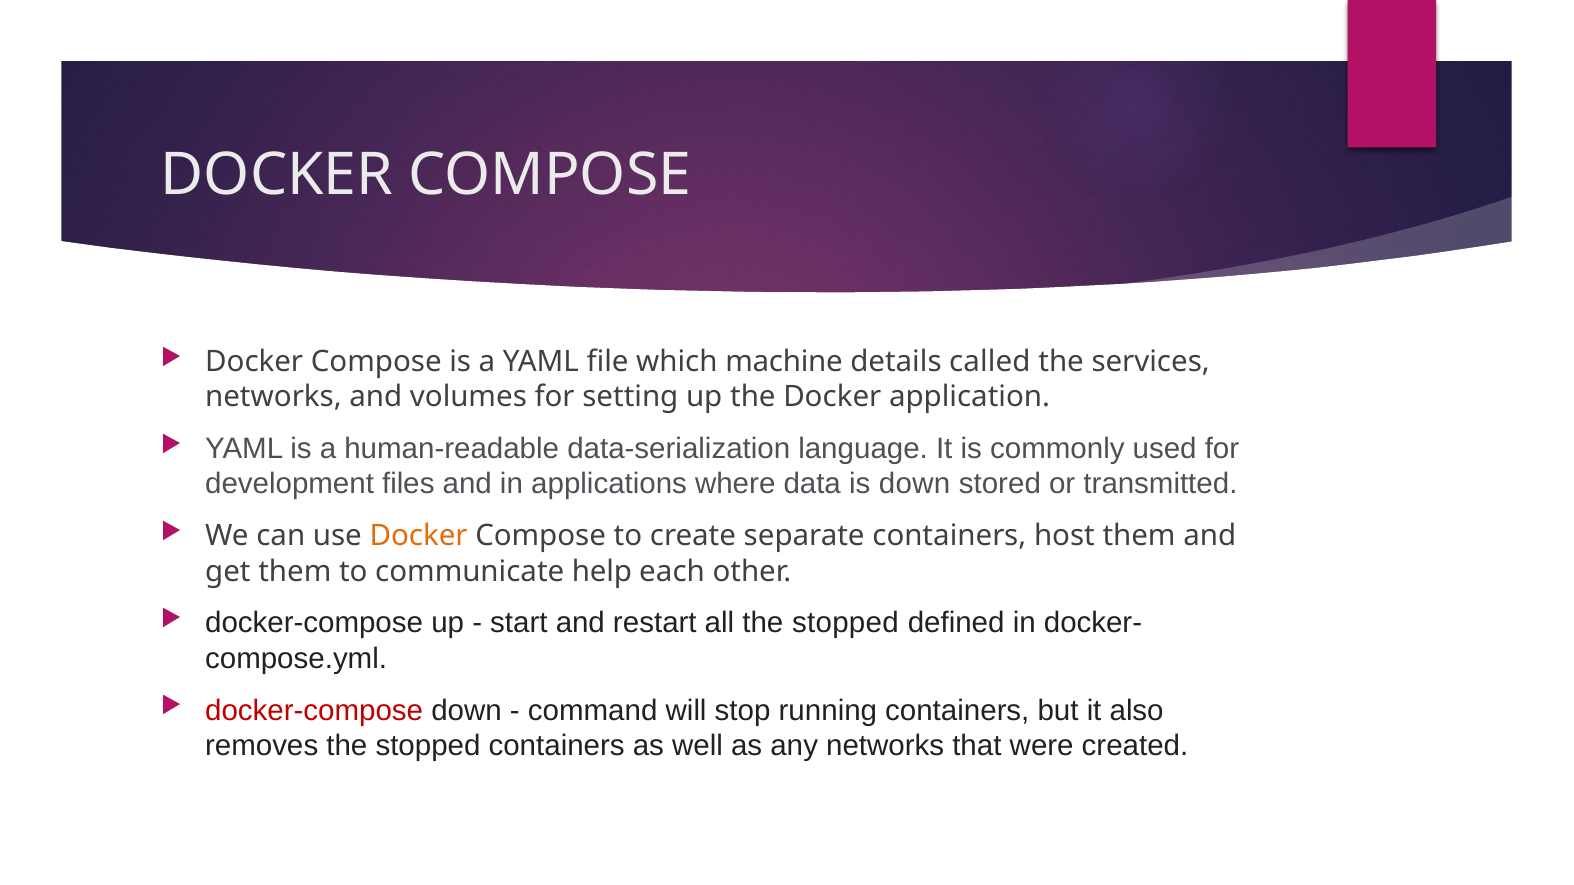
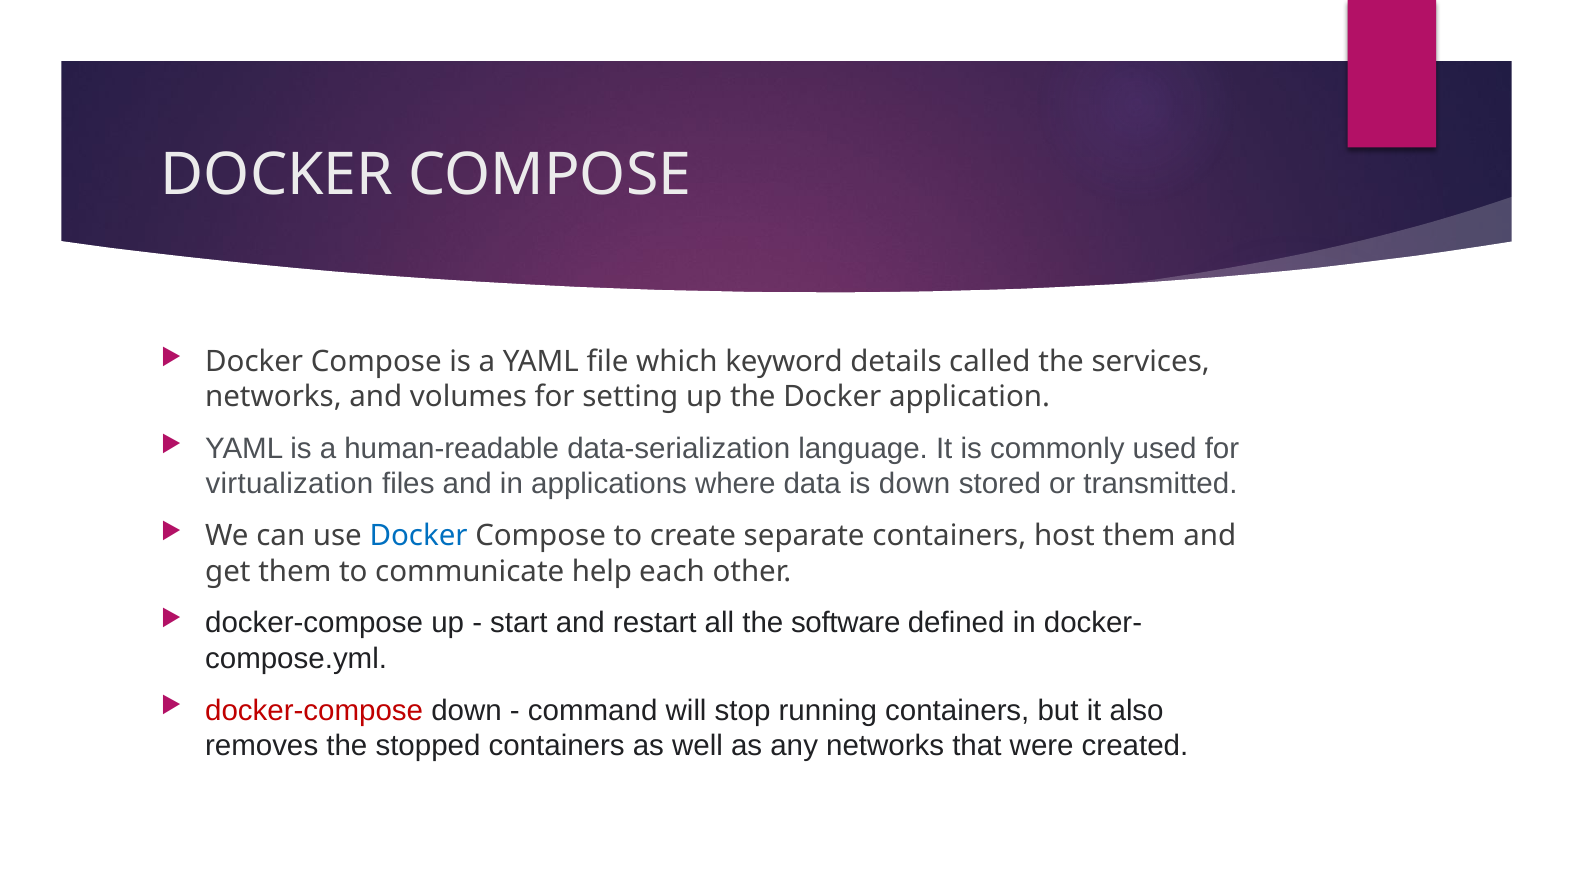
machine: machine -> keyword
development: development -> virtualization
Docker at (419, 536) colour: orange -> blue
all the stopped: stopped -> software
